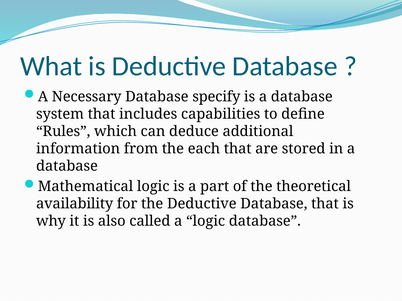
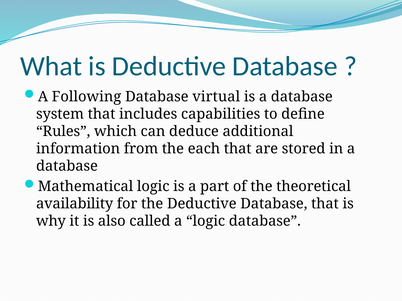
Necessary: Necessary -> Following
specify: specify -> virtual
